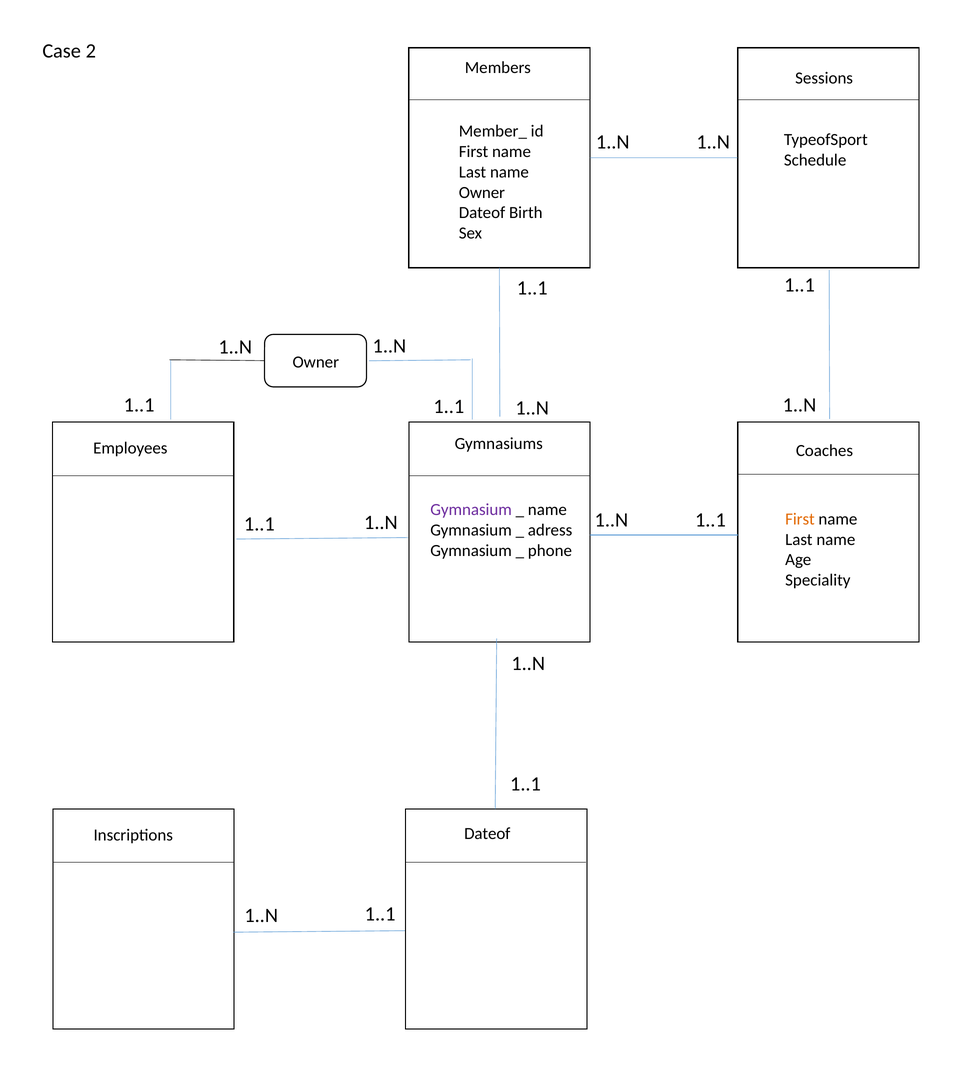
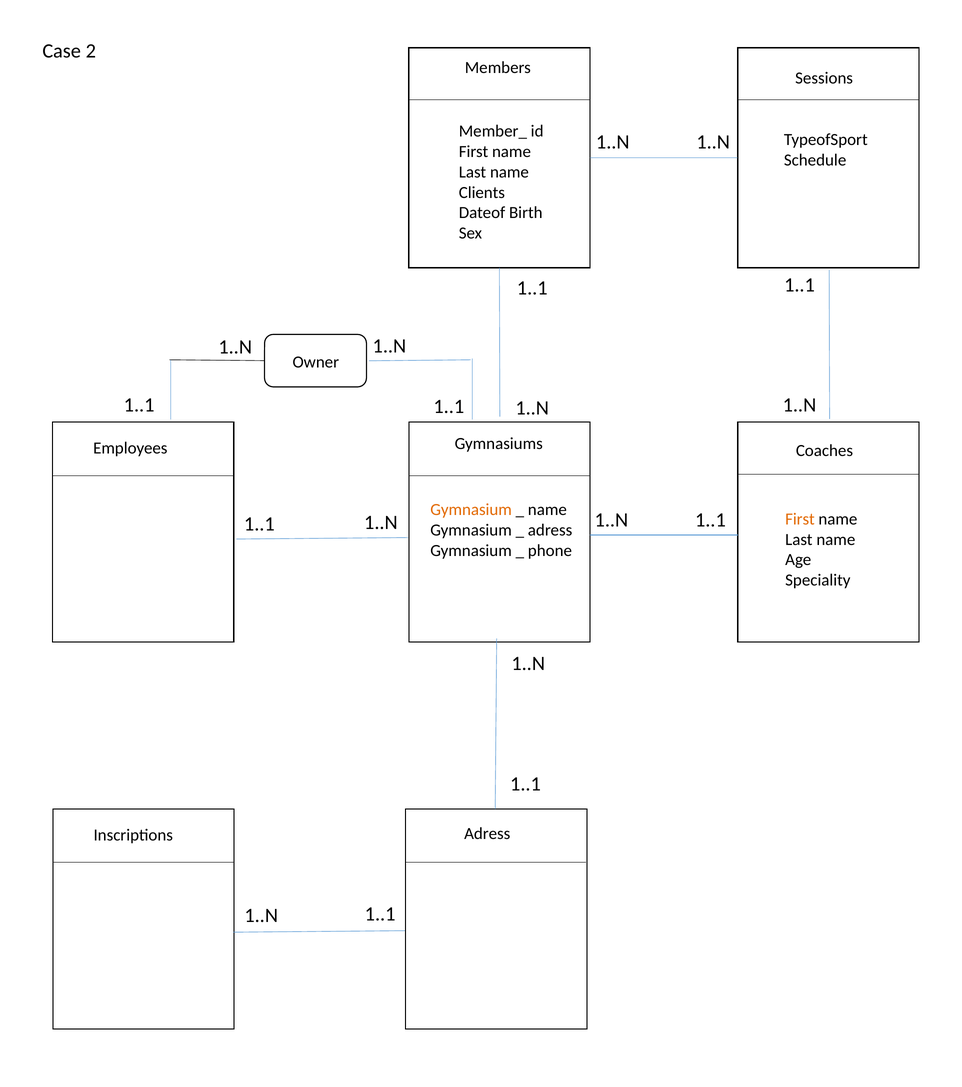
Owner at (482, 192): Owner -> Clients
Gymnasium at (471, 509) colour: purple -> orange
Dateof at (487, 833): Dateof -> Adress
